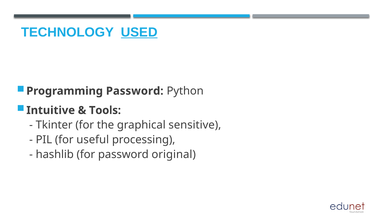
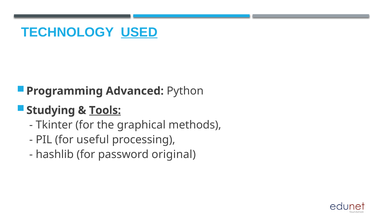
Programming Password: Password -> Advanced
Intuitive: Intuitive -> Studying
Tools underline: none -> present
sensitive: sensitive -> methods
